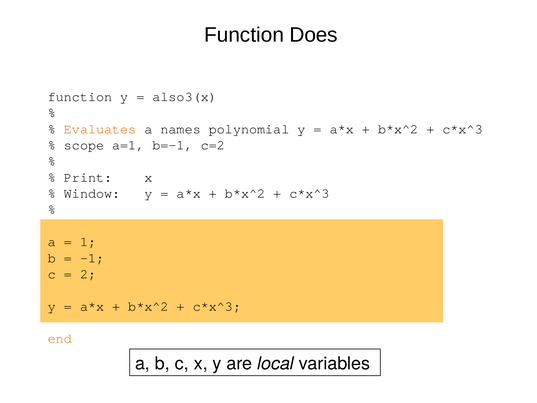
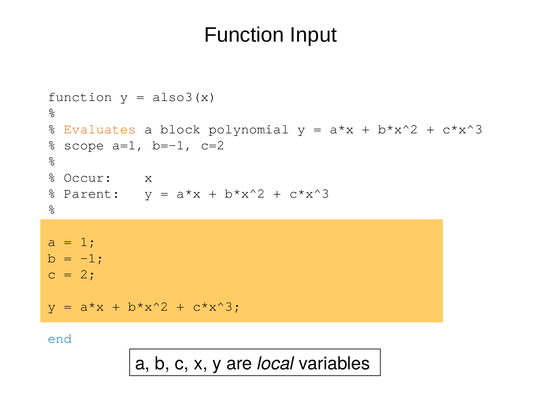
Does: Does -> Input
names: names -> block
Print: Print -> Occur
Window: Window -> Parent
end colour: orange -> blue
